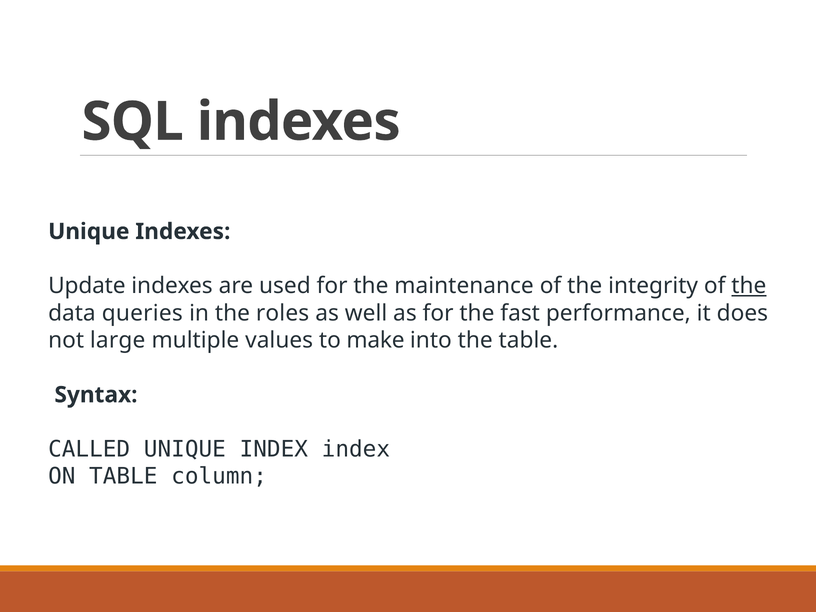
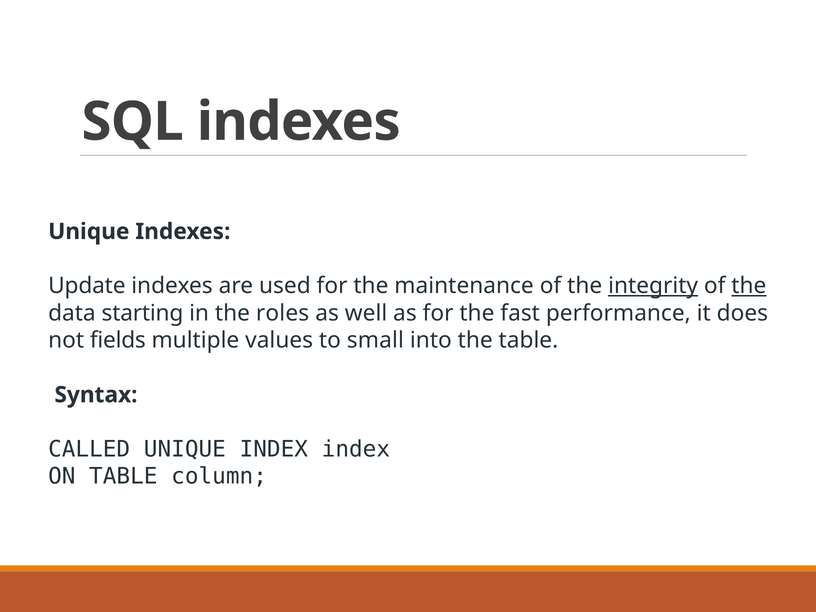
integrity underline: none -> present
queries: queries -> starting
large: large -> fields
make: make -> small
